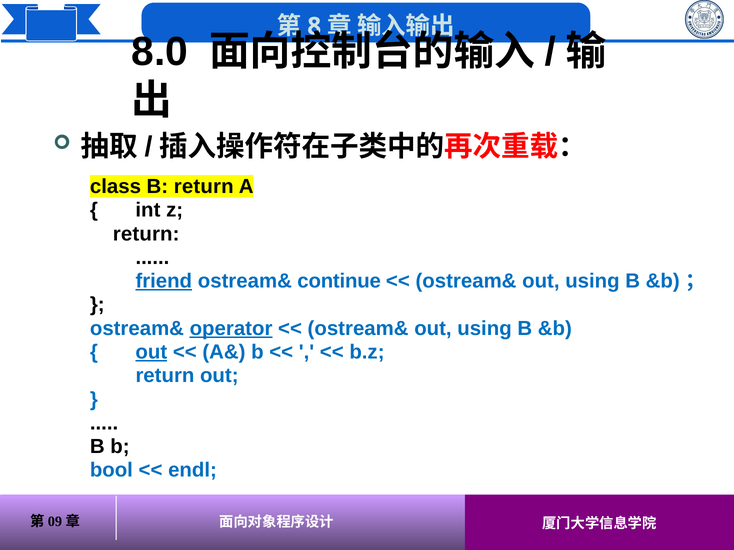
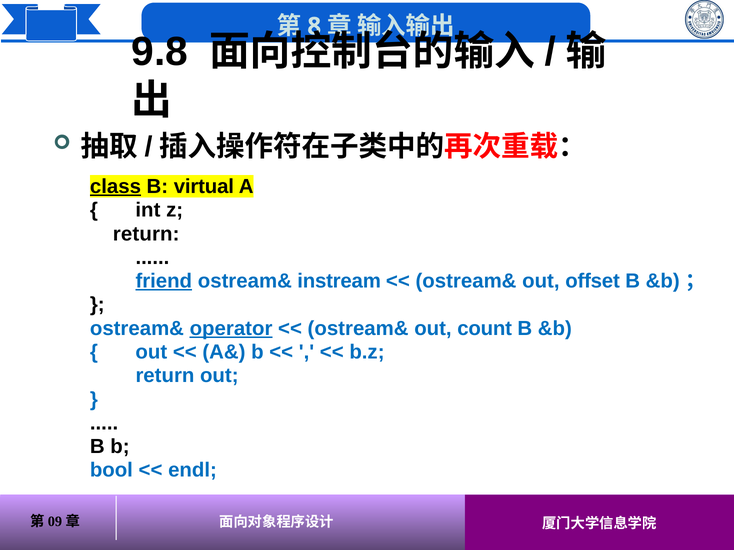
8.0: 8.0 -> 9.8
class underline: none -> present
B return: return -> virtual
continue: continue -> instream
using at (592, 281): using -> offset
using at (484, 329): using -> count
out at (151, 352) underline: present -> none
